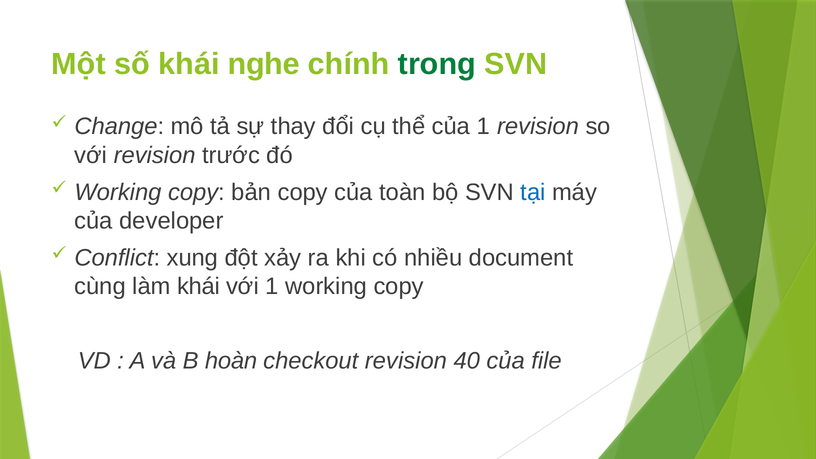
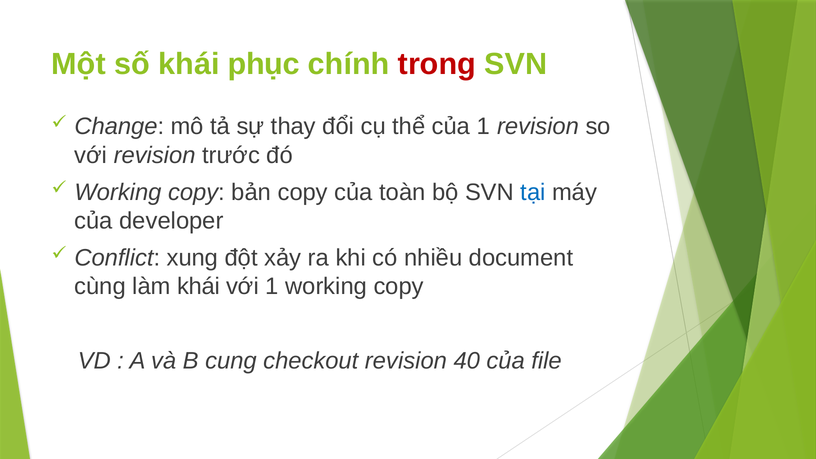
nghe: nghe -> phục
trong colour: green -> red
hoàn: hoàn -> cung
